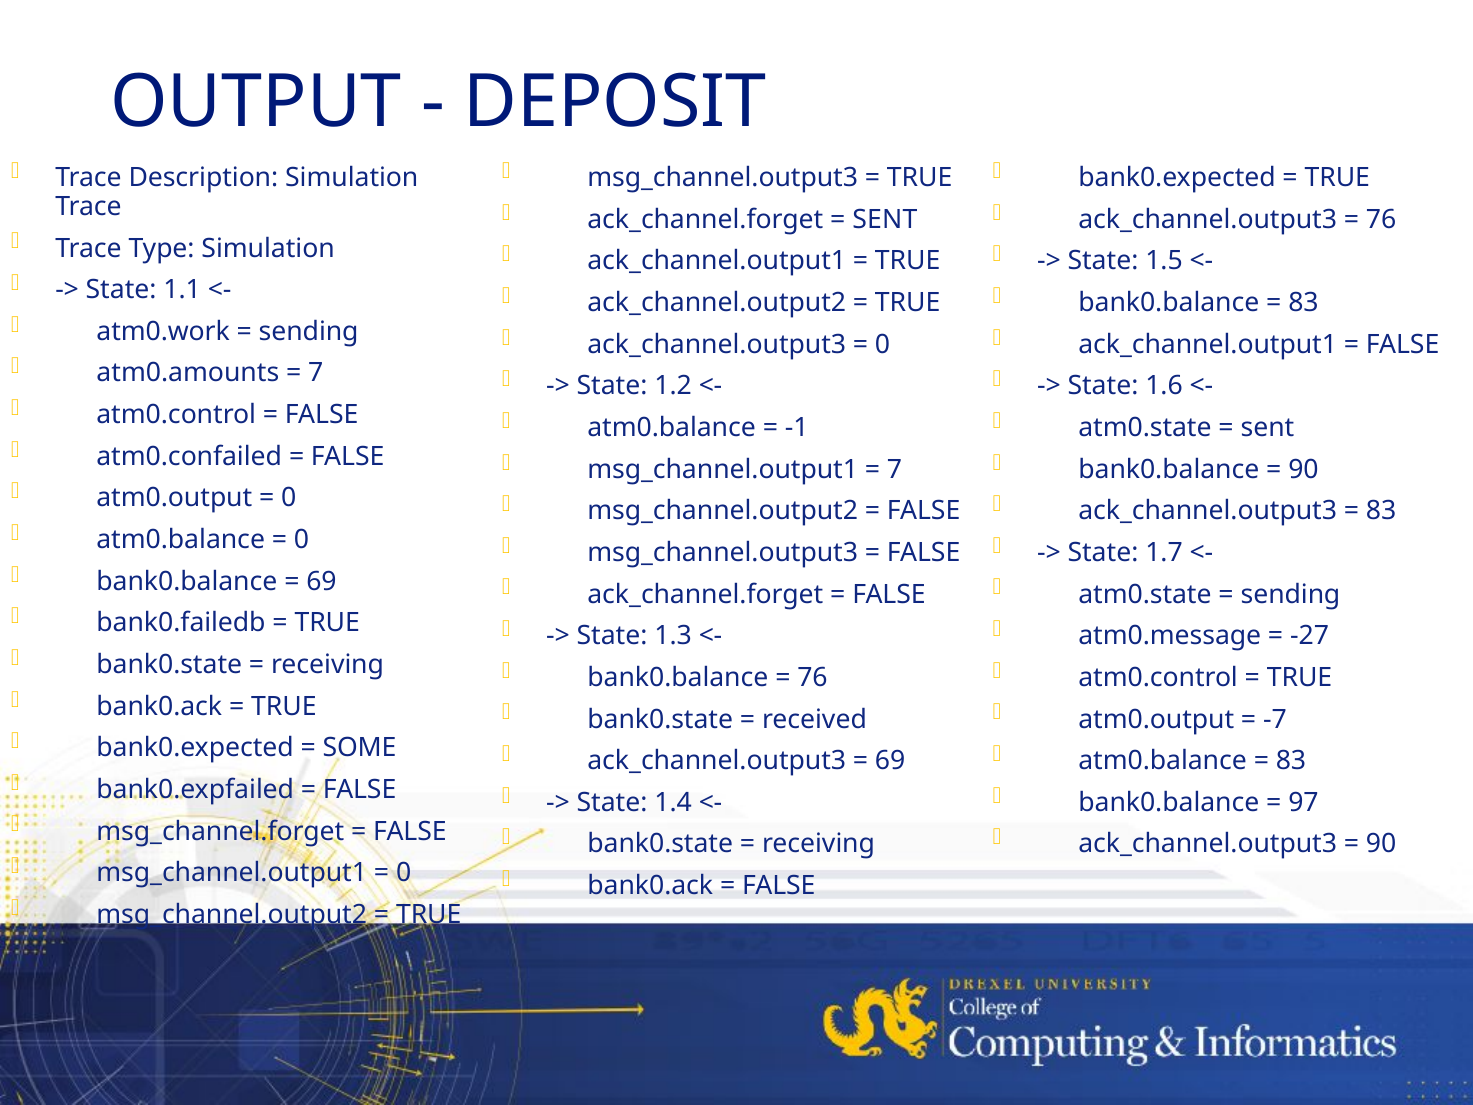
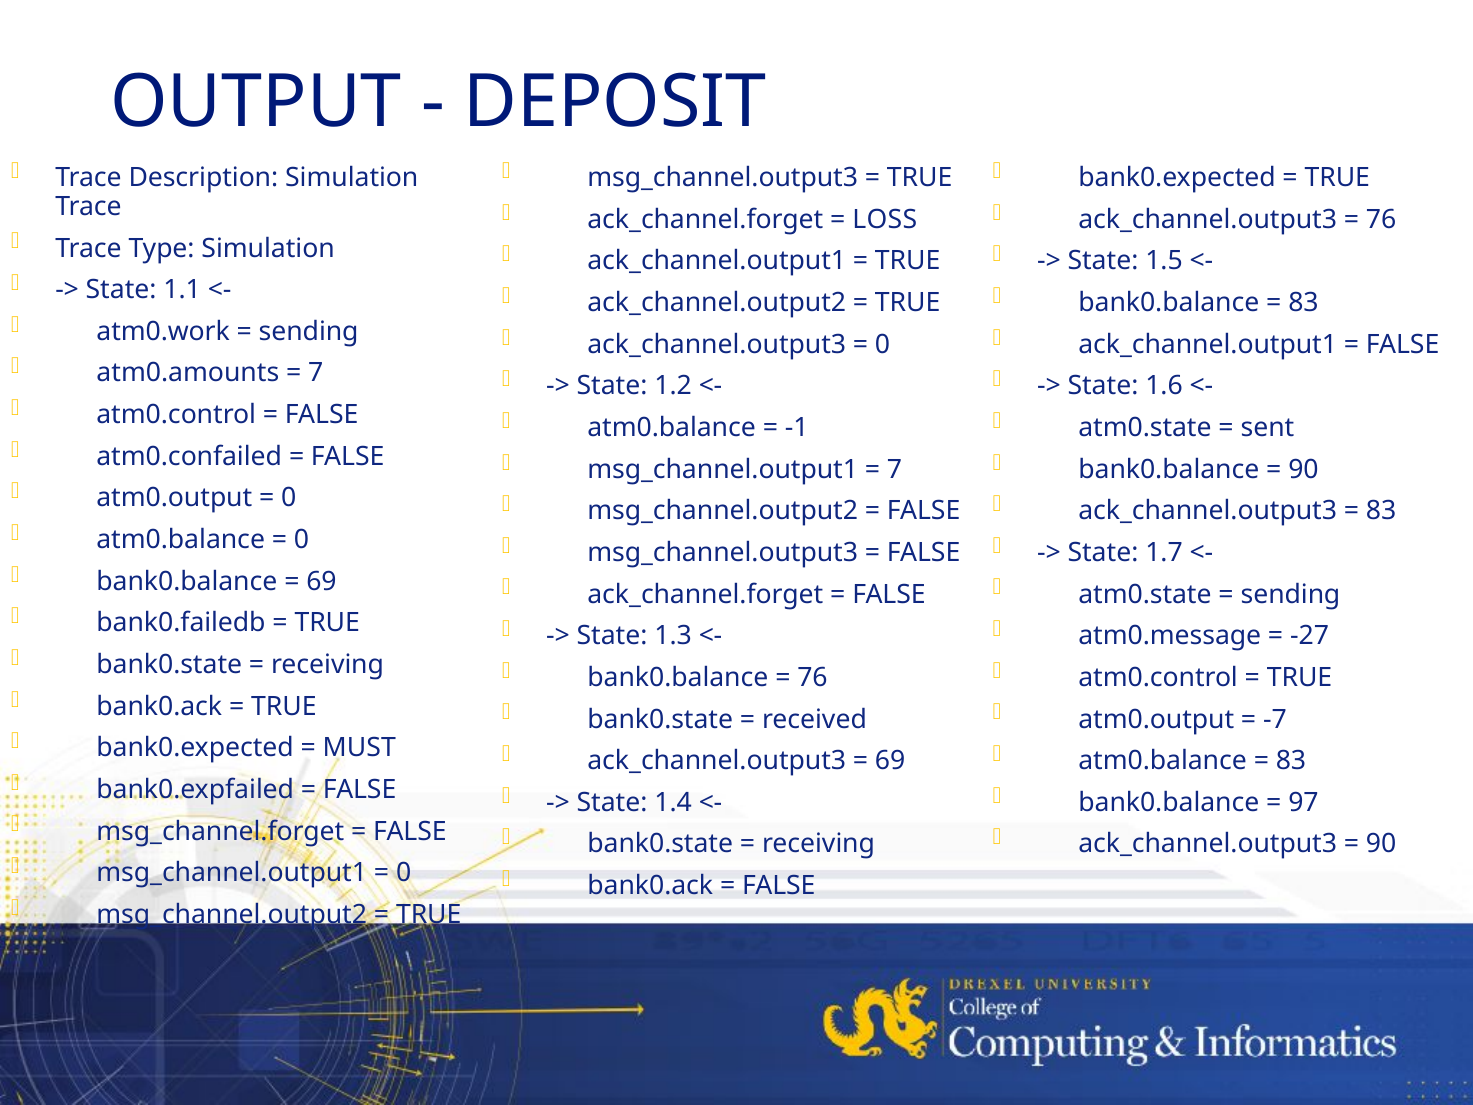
SENT at (885, 219): SENT -> LOSS
SOME: SOME -> MUST
